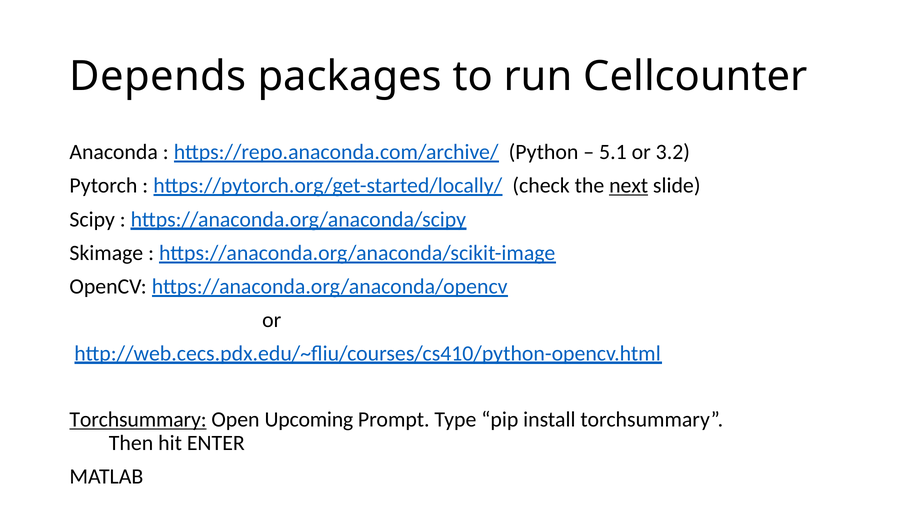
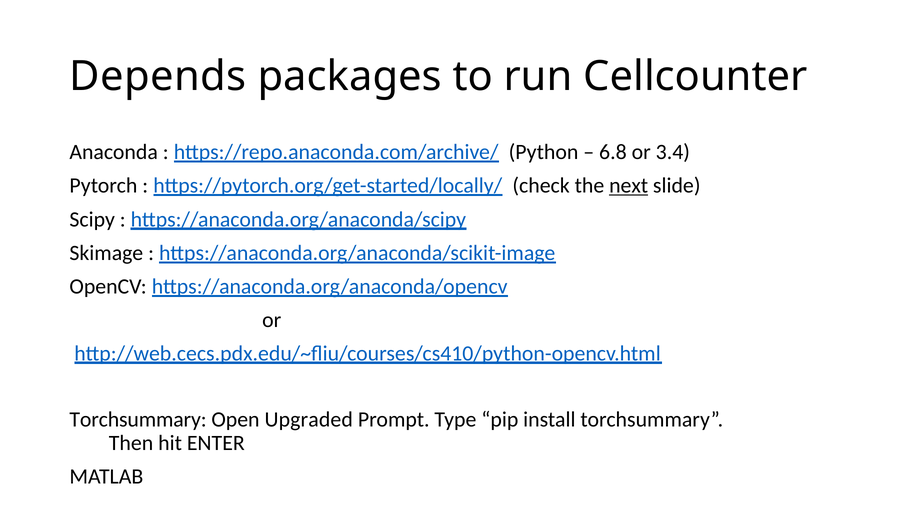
5.1: 5.1 -> 6.8
3.2: 3.2 -> 3.4
Torchsummary at (138, 419) underline: present -> none
Upcoming: Upcoming -> Upgraded
